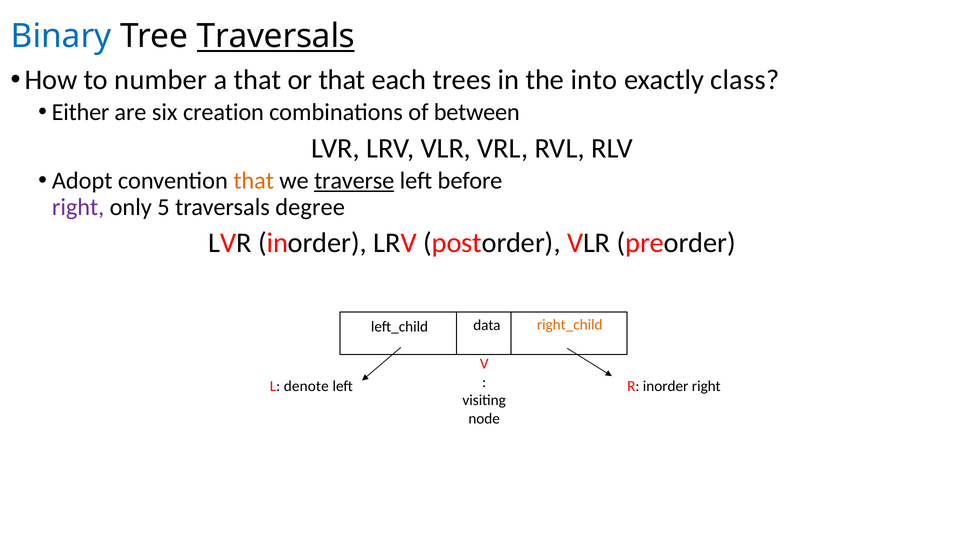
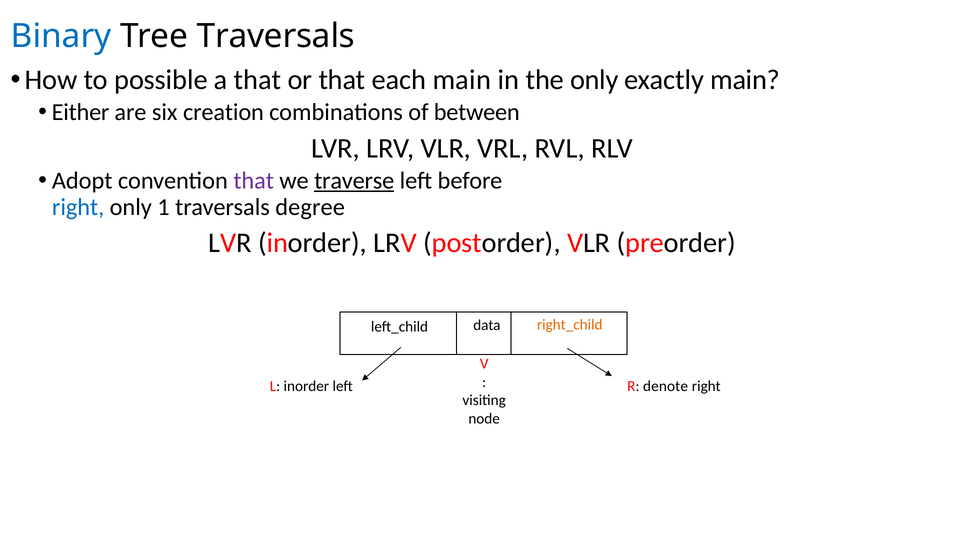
Traversals at (276, 36) underline: present -> none
number: number -> possible
each trees: trees -> main
the into: into -> only
exactly class: class -> main
that at (254, 181) colour: orange -> purple
right at (78, 207) colour: purple -> blue
5: 5 -> 1
L denote: denote -> inorder
R inorder: inorder -> denote
